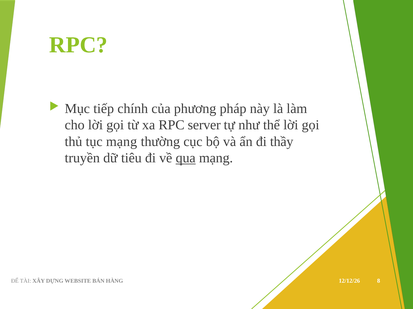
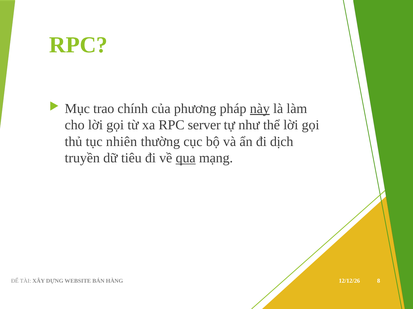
tiếp: tiếp -> trao
này underline: none -> present
tục mạng: mạng -> nhiên
thầy: thầy -> dịch
